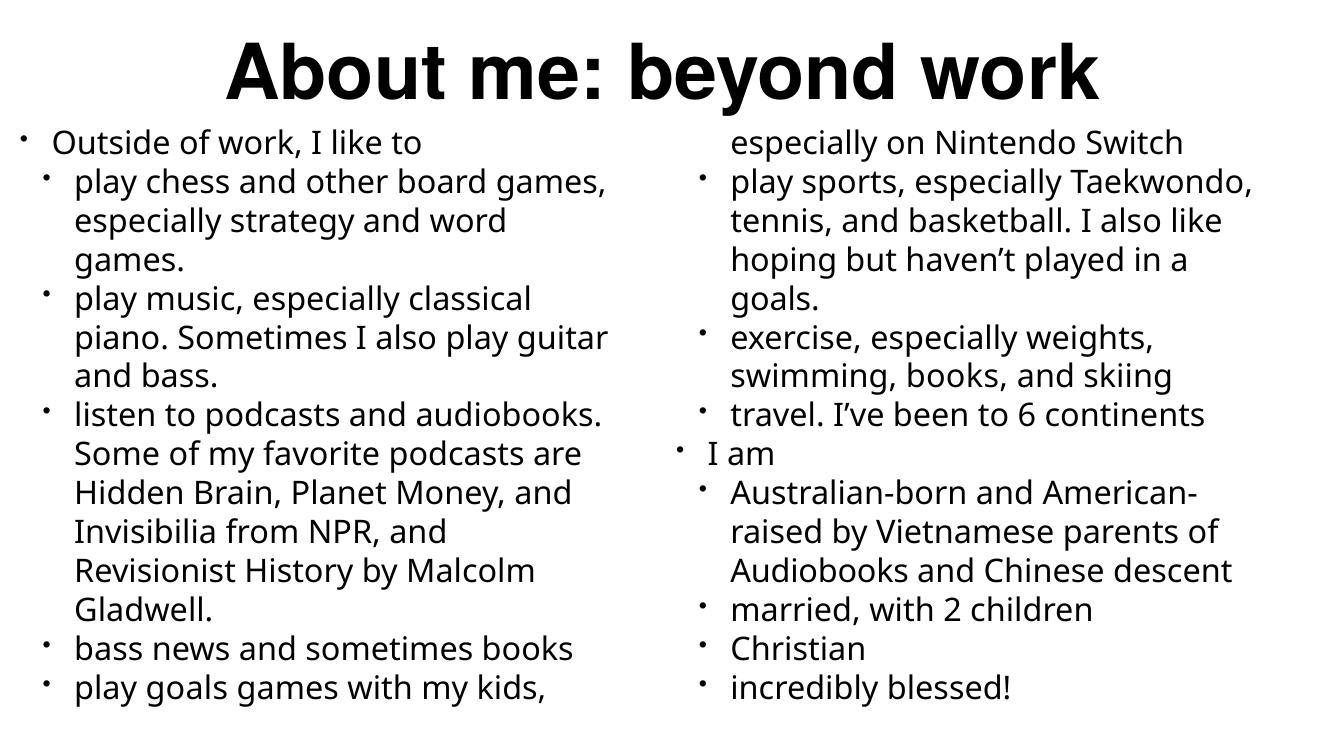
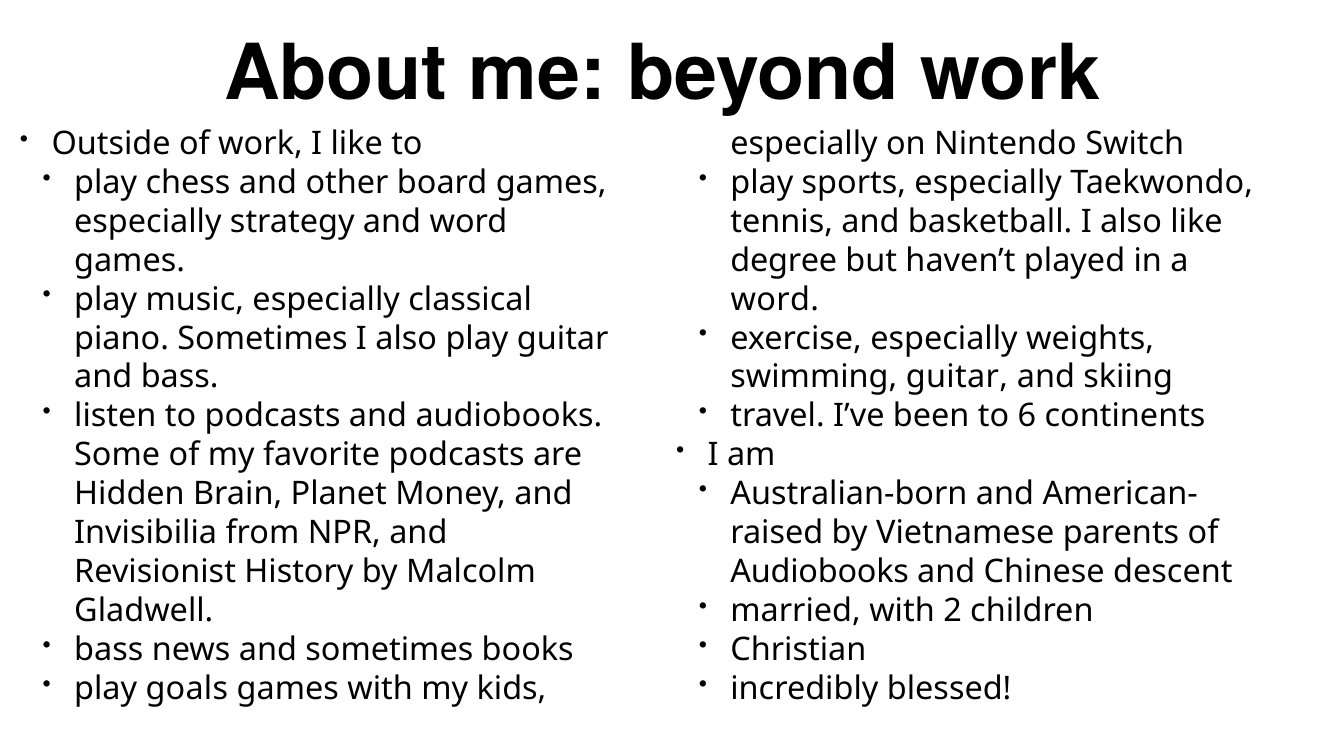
hoping: hoping -> degree
goals at (775, 299): goals -> word
swimming books: books -> guitar
